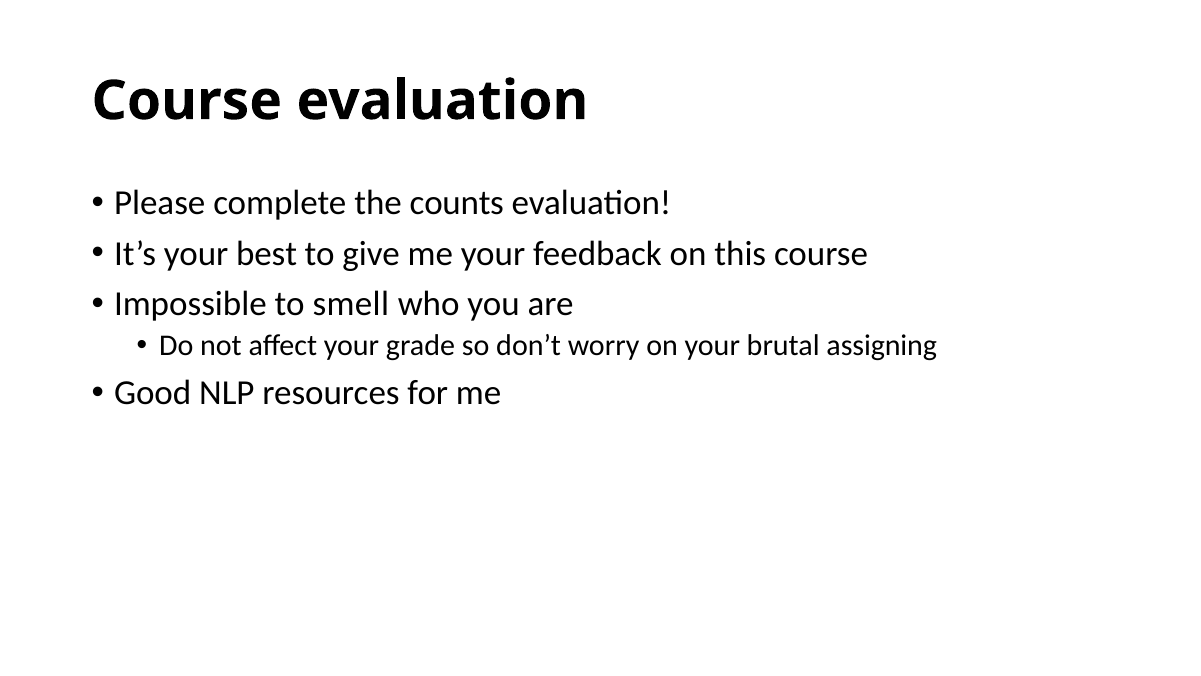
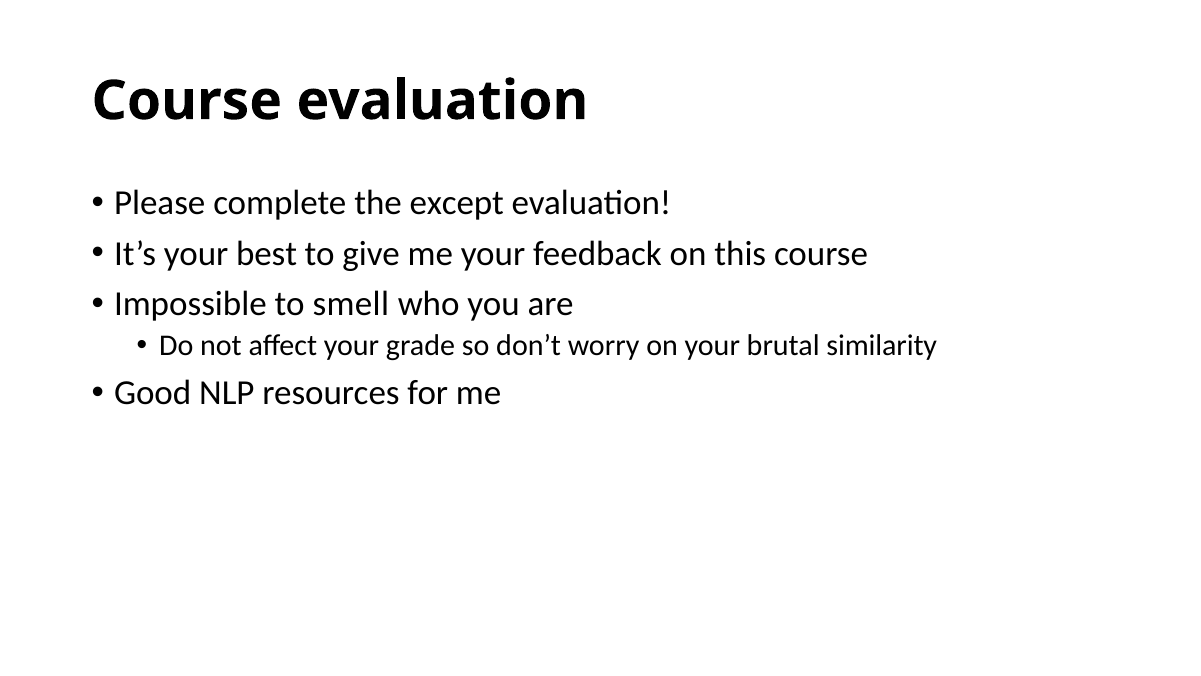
counts: counts -> except
assigning: assigning -> similarity
